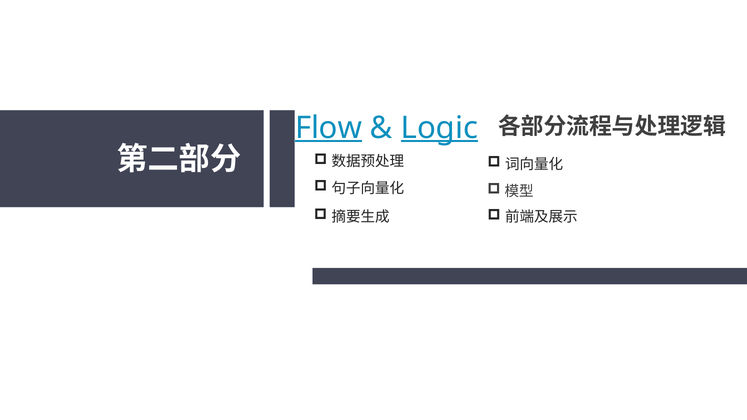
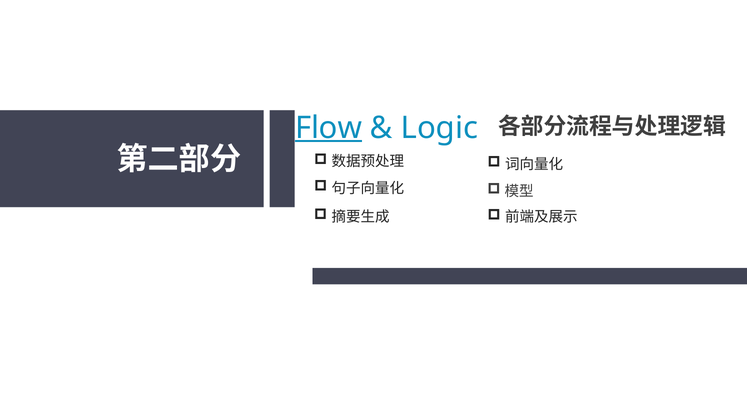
Logic underline: present -> none
